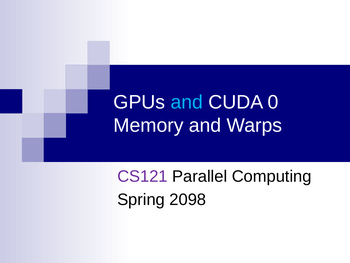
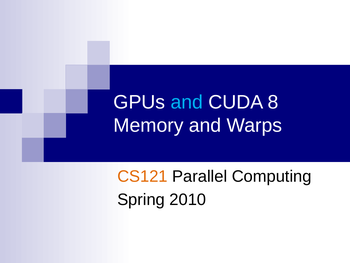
0: 0 -> 8
CS121 colour: purple -> orange
2098: 2098 -> 2010
